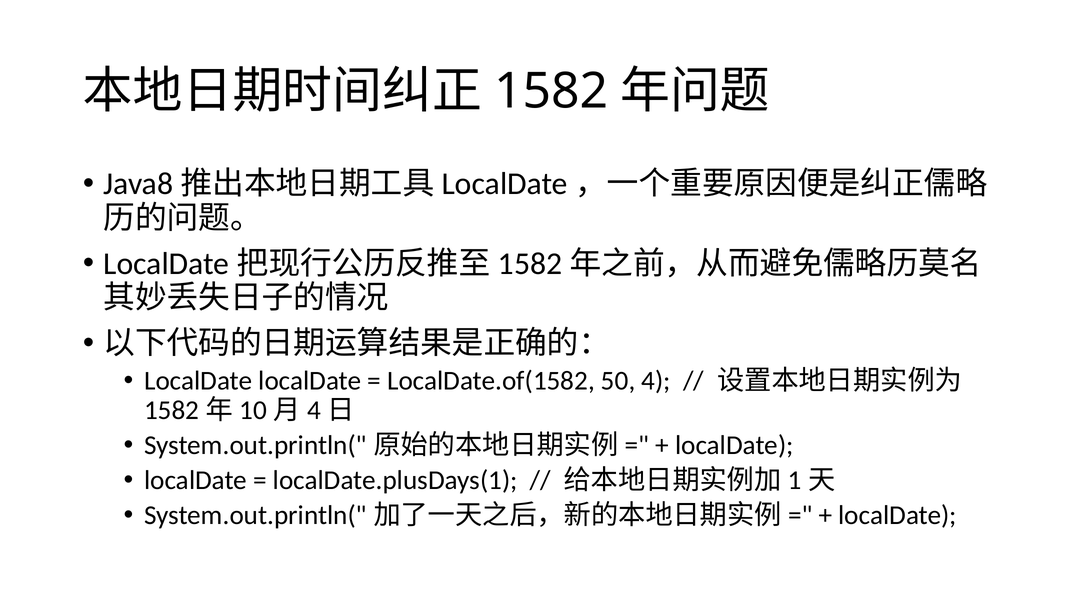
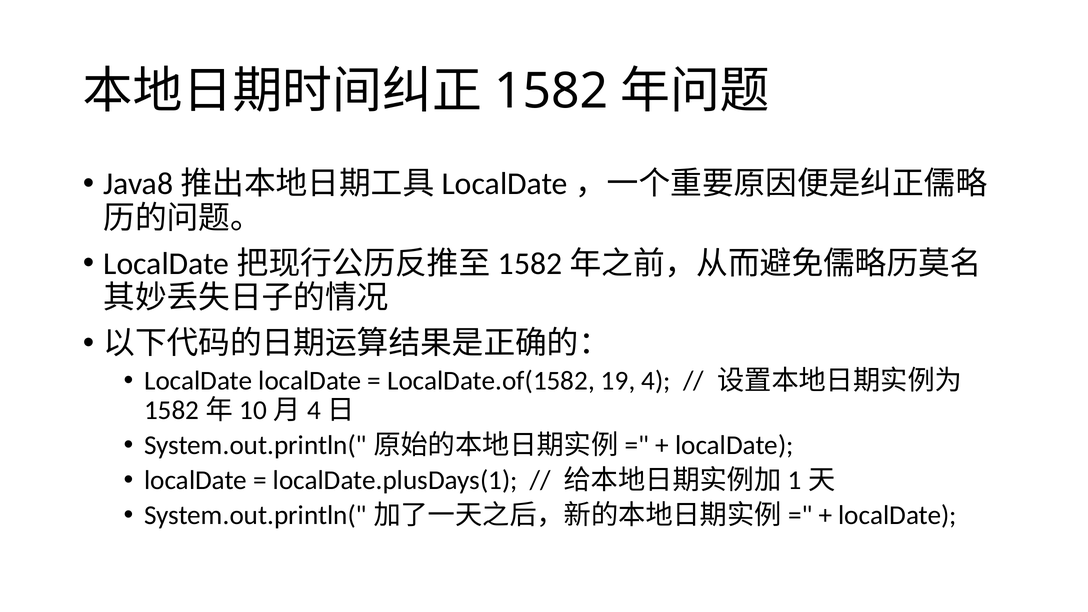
50: 50 -> 19
